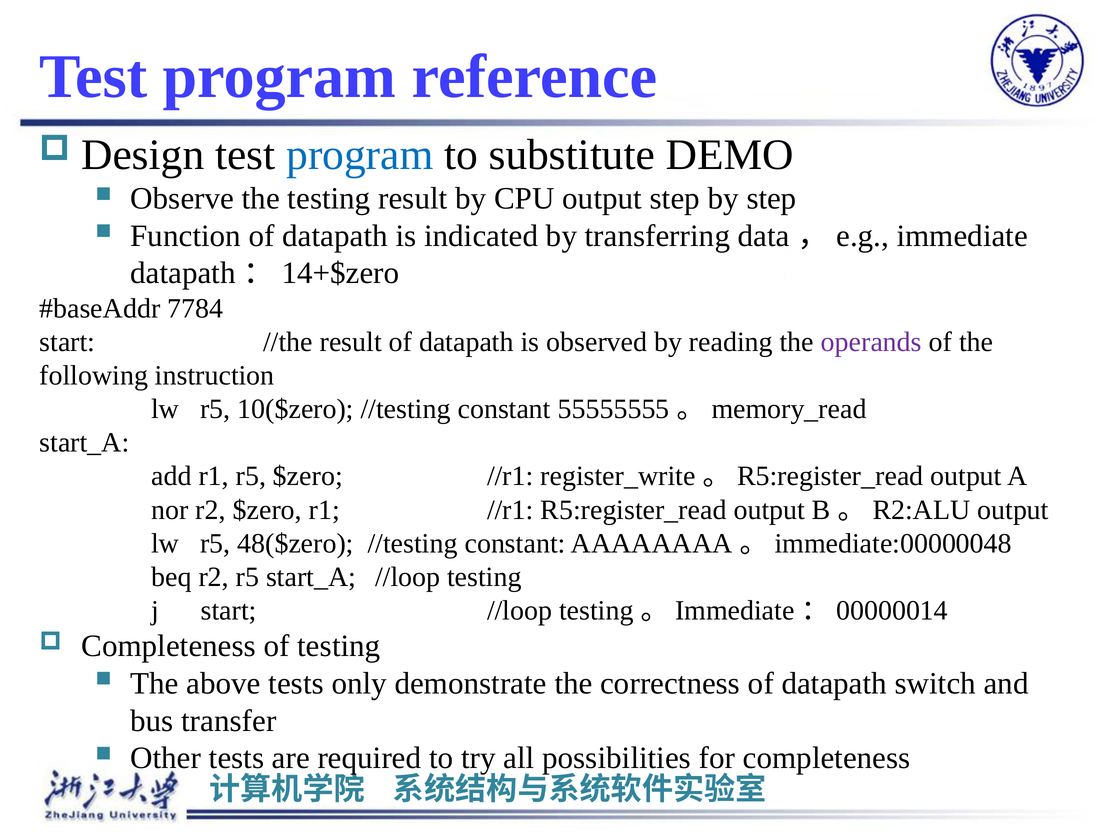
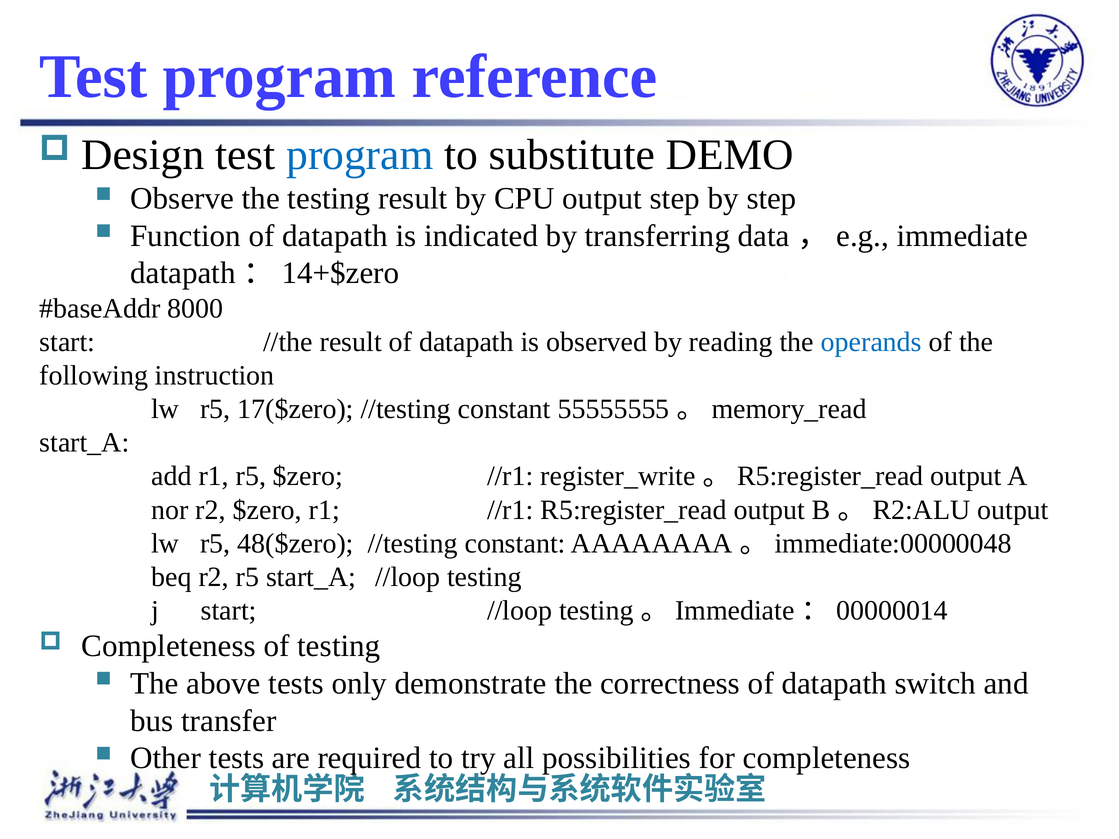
7784: 7784 -> 8000
operands colour: purple -> blue
10($zero: 10($zero -> 17($zero
